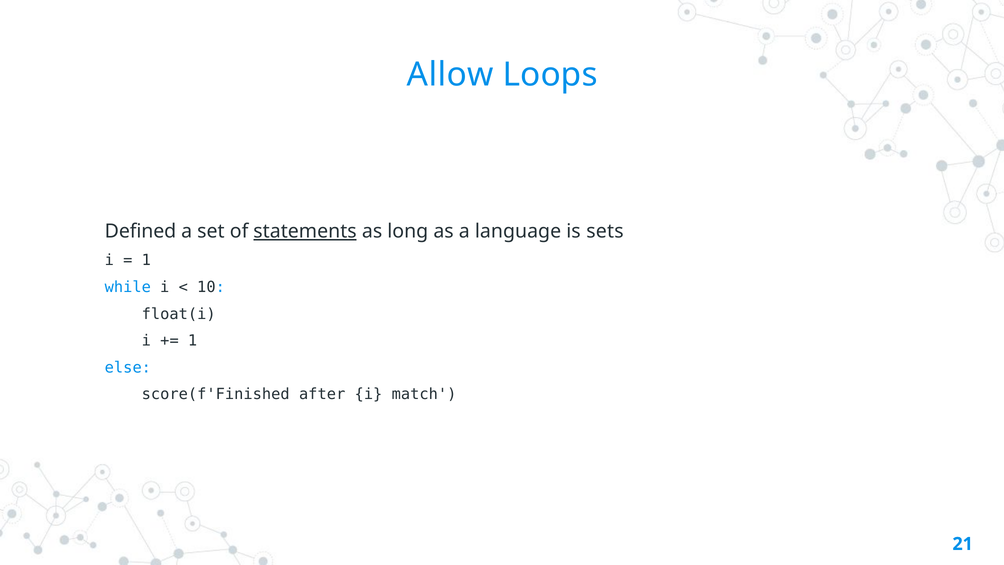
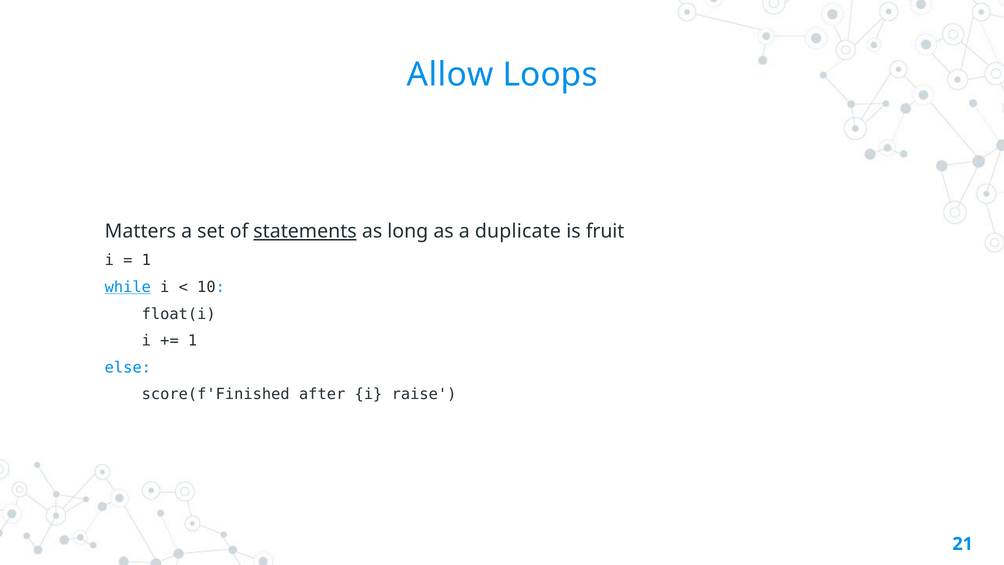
Defined: Defined -> Matters
language: language -> duplicate
sets: sets -> fruit
while underline: none -> present
match: match -> raise
